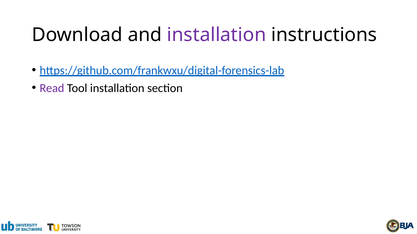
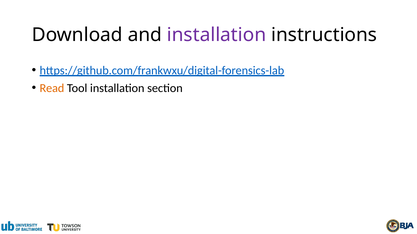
Read colour: purple -> orange
